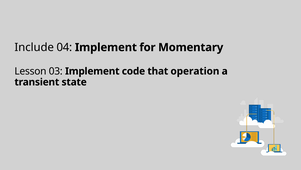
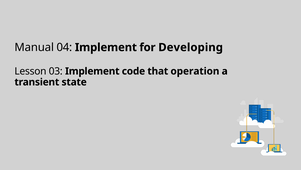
Include: Include -> Manual
Momentary: Momentary -> Developing
